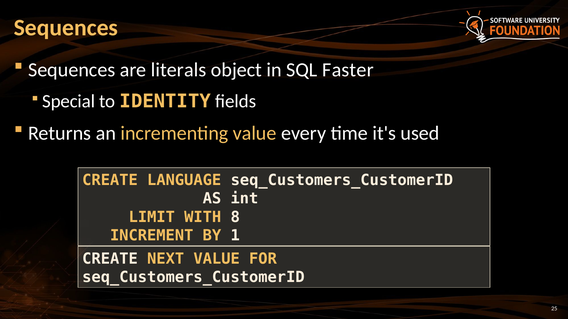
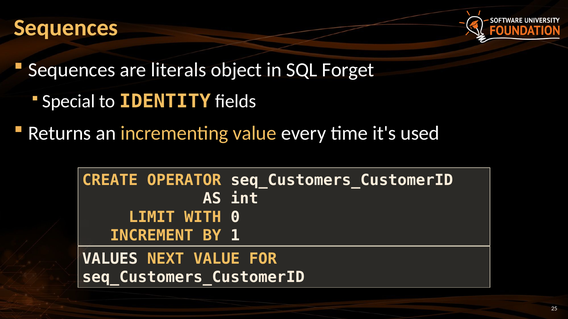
Faster: Faster -> Forget
LANGUAGE: LANGUAGE -> OPERATOR
8: 8 -> 0
CREATE at (110, 259): CREATE -> VALUES
